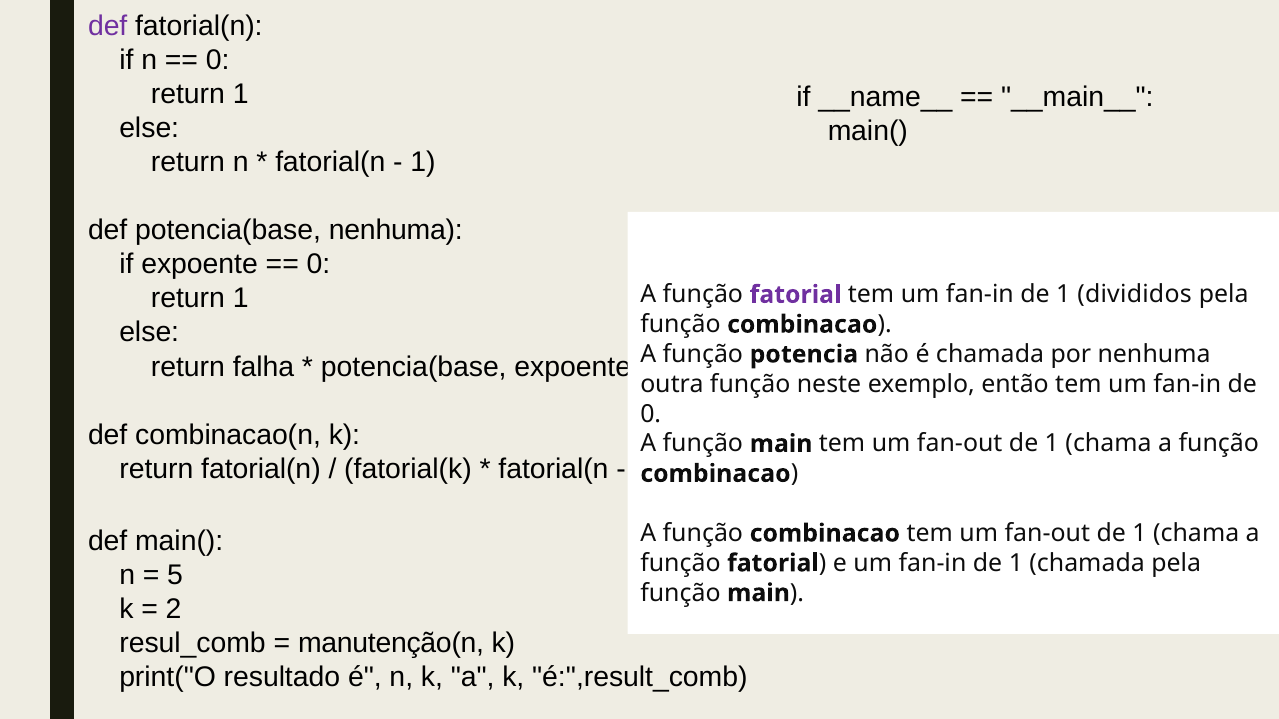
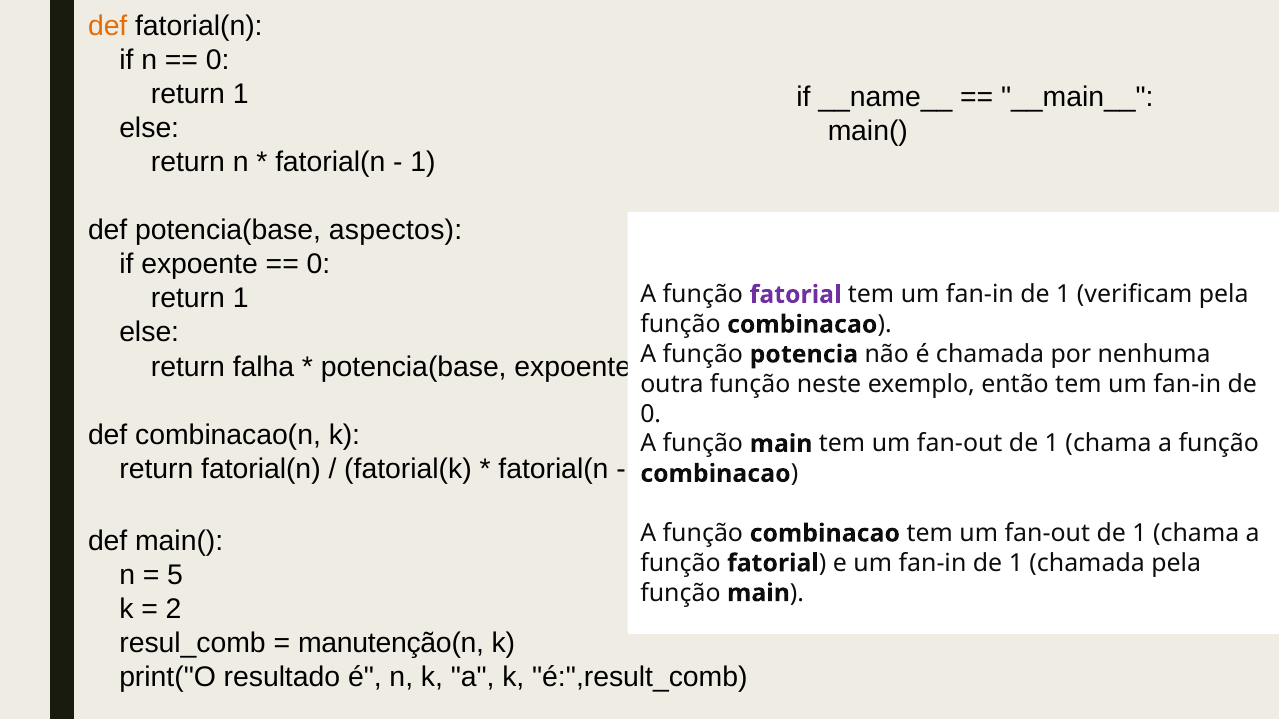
def at (108, 26) colour: purple -> orange
potencia(base nenhuma: nenhuma -> aspectos
divididos: divididos -> verificam
